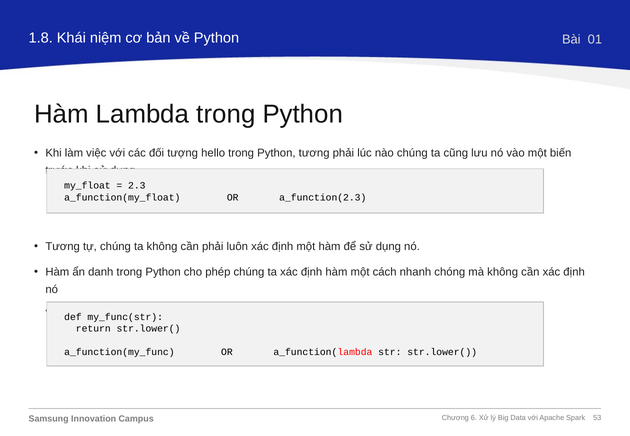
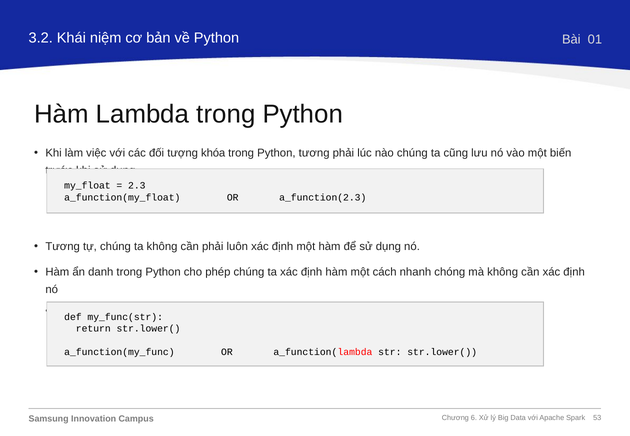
1.8: 1.8 -> 3.2
hello: hello -> khóa
